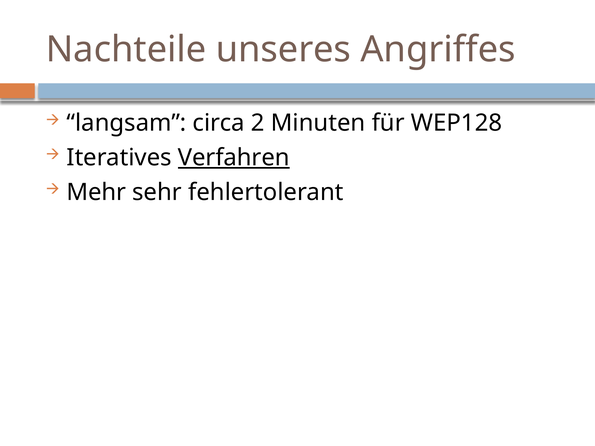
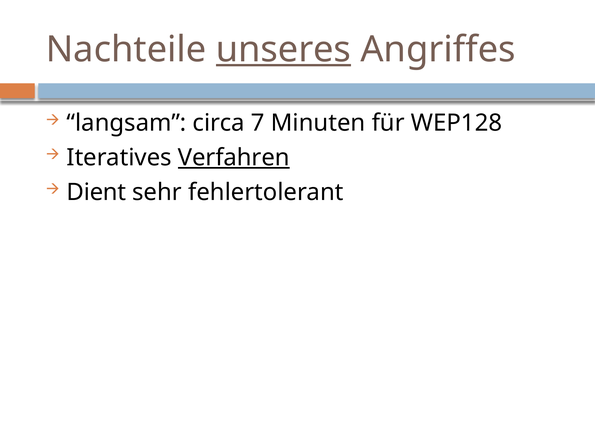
unseres underline: none -> present
2: 2 -> 7
Mehr: Mehr -> Dient
